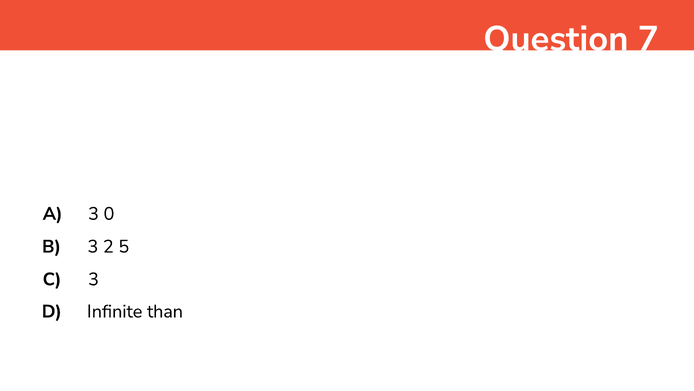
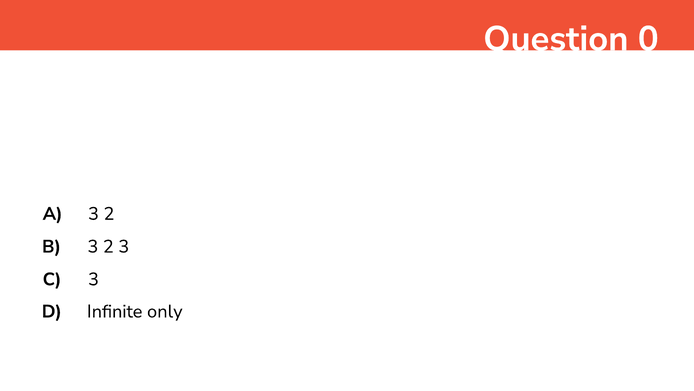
7: 7 -> 0
0 at (109, 213): 0 -> 2
5 at (124, 246): 5 -> 3
than: than -> only
